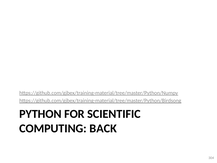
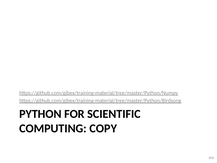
BACK: BACK -> COPY
